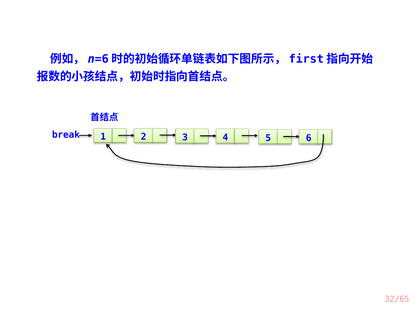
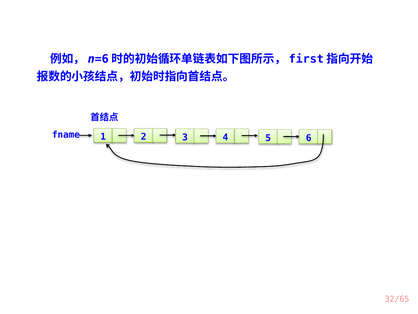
break: break -> fname
